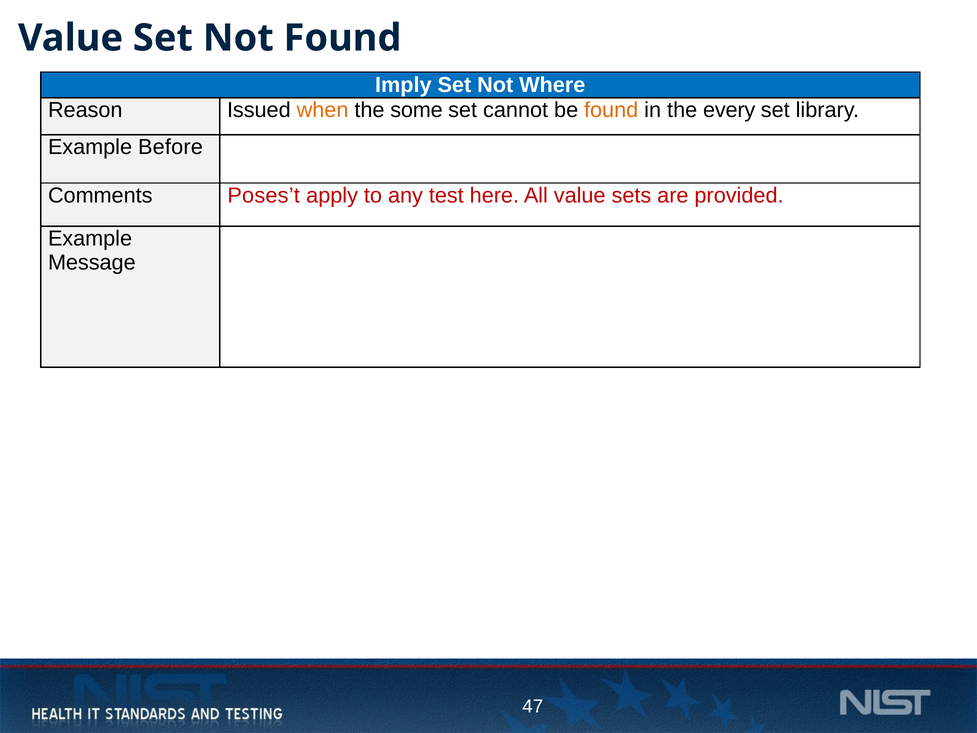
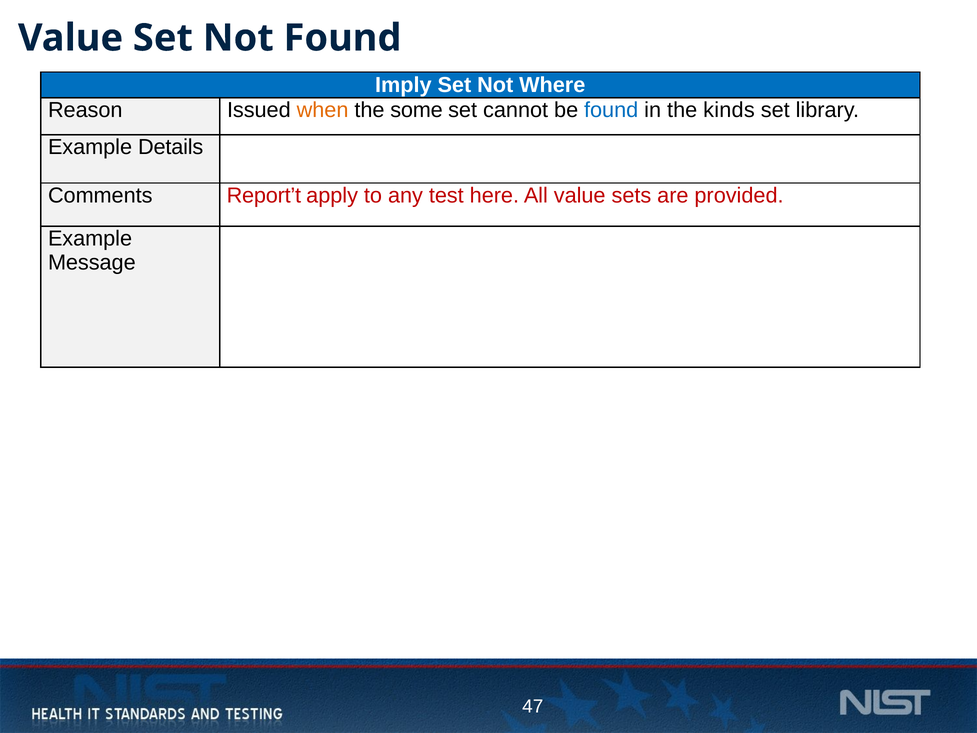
found at (611, 110) colour: orange -> blue
every: every -> kinds
Before: Before -> Details
Poses’t: Poses’t -> Report’t
